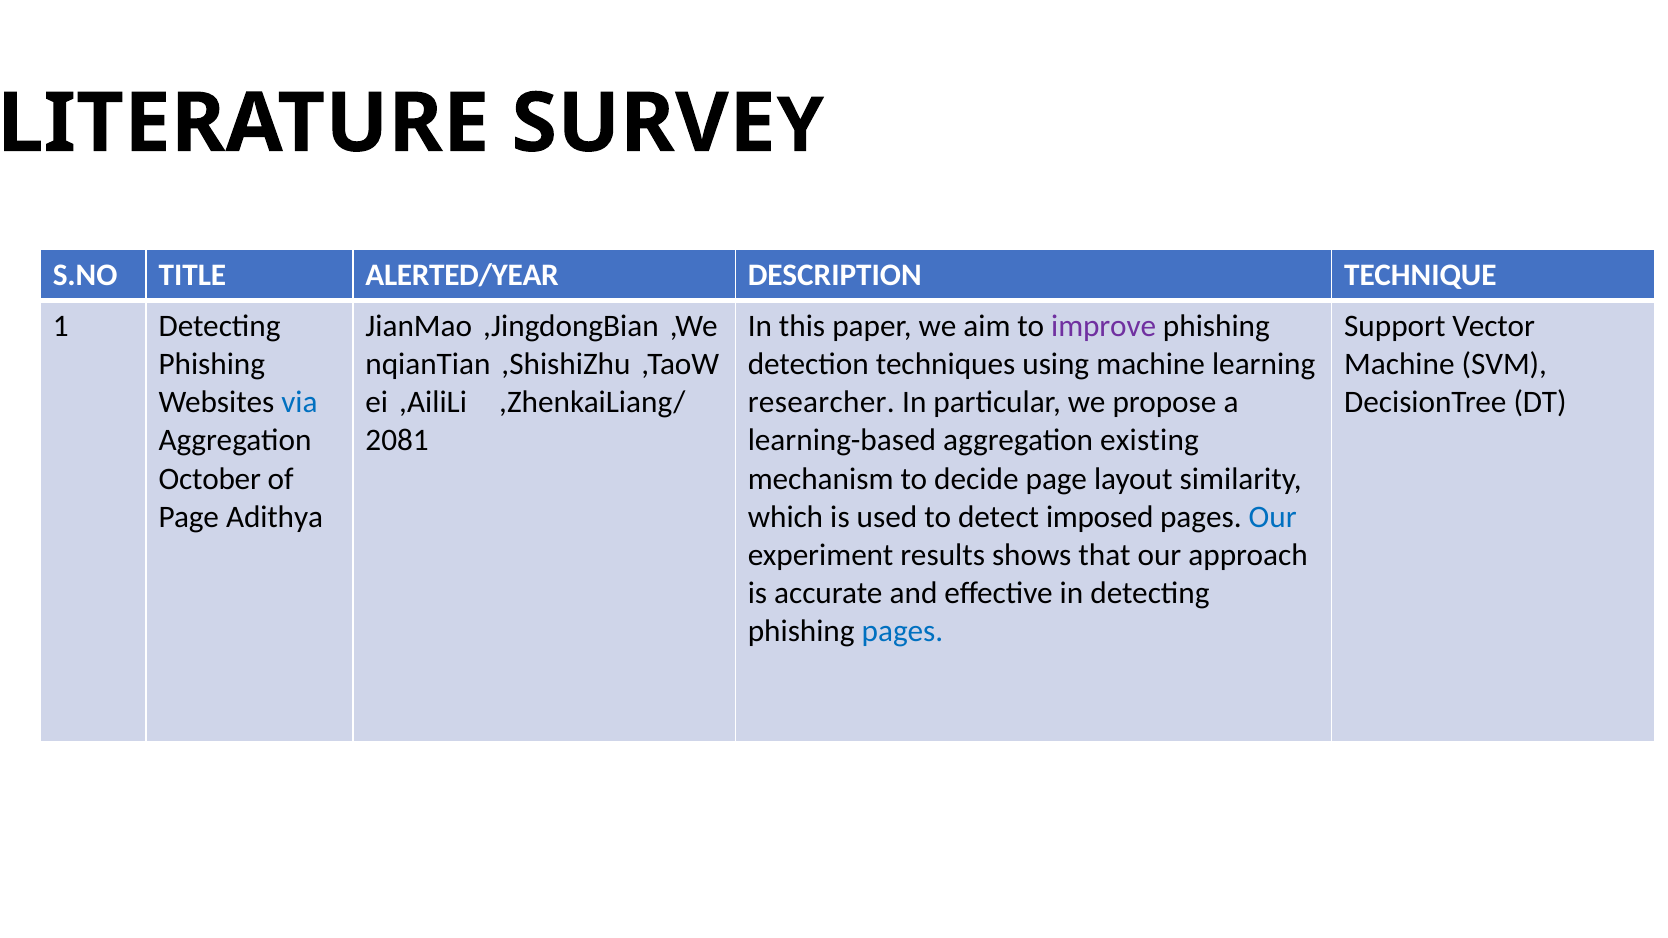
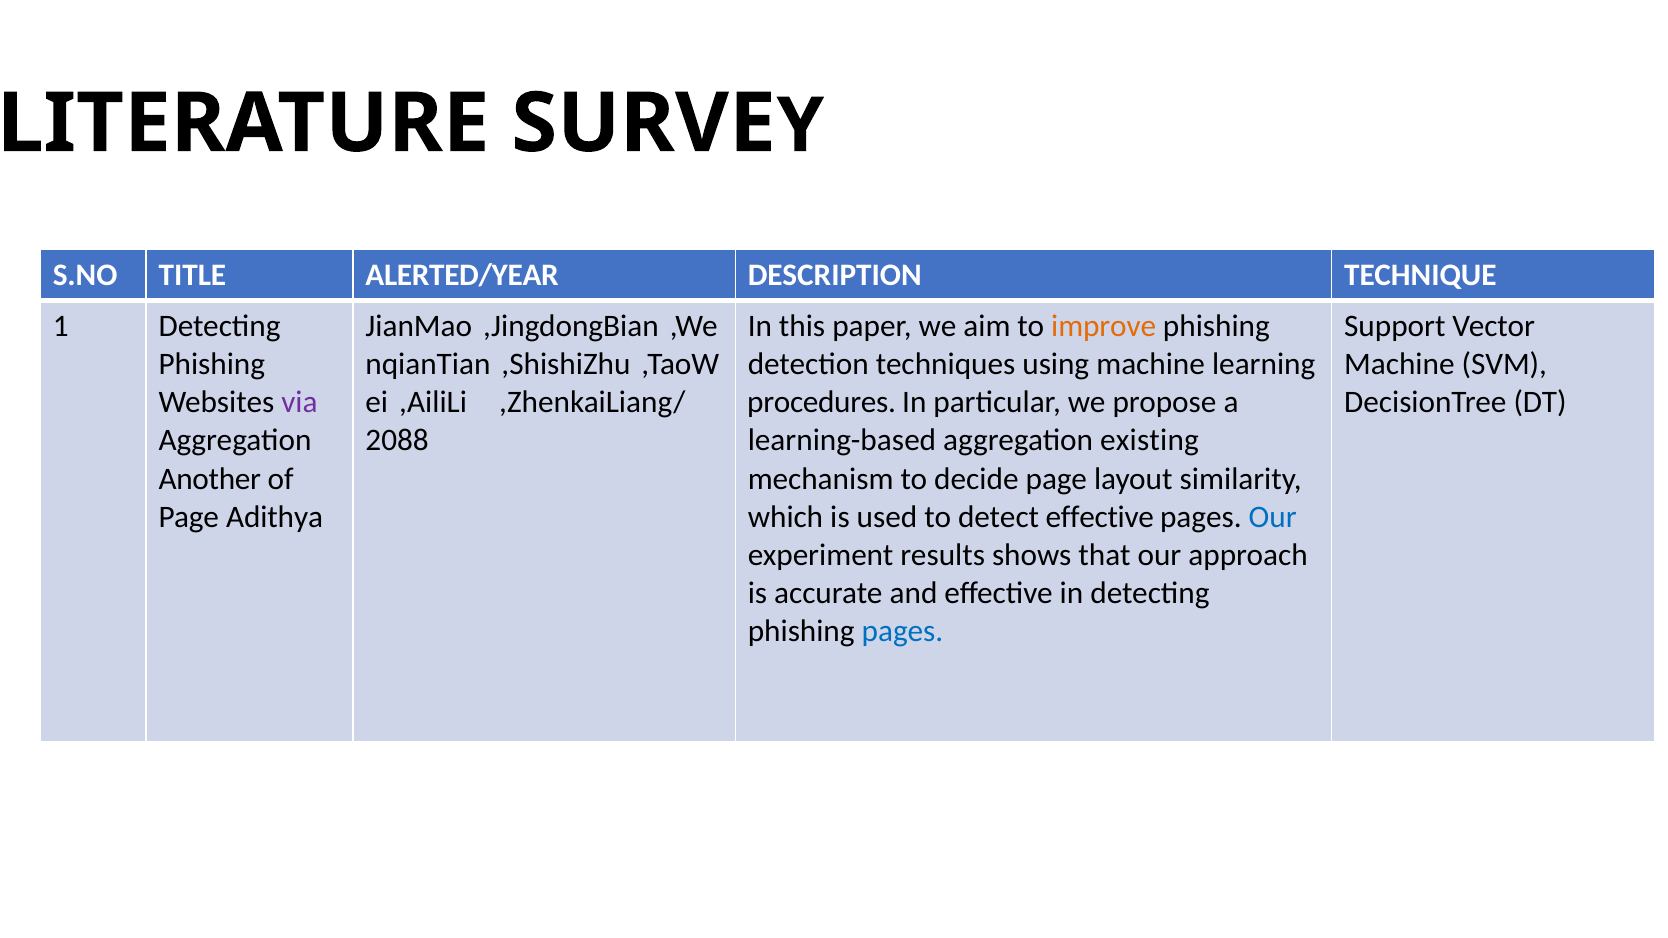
improve colour: purple -> orange
via colour: blue -> purple
researcher: researcher -> procedures
2081: 2081 -> 2088
October: October -> Another
detect imposed: imposed -> effective
